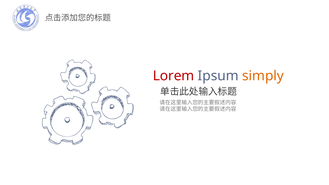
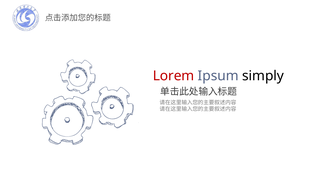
simply colour: orange -> black
